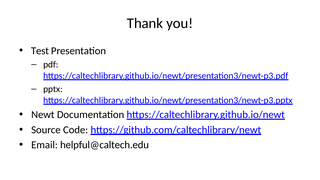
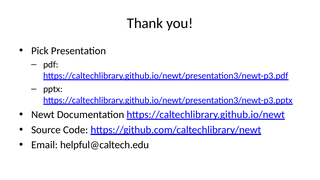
Test: Test -> Pick
